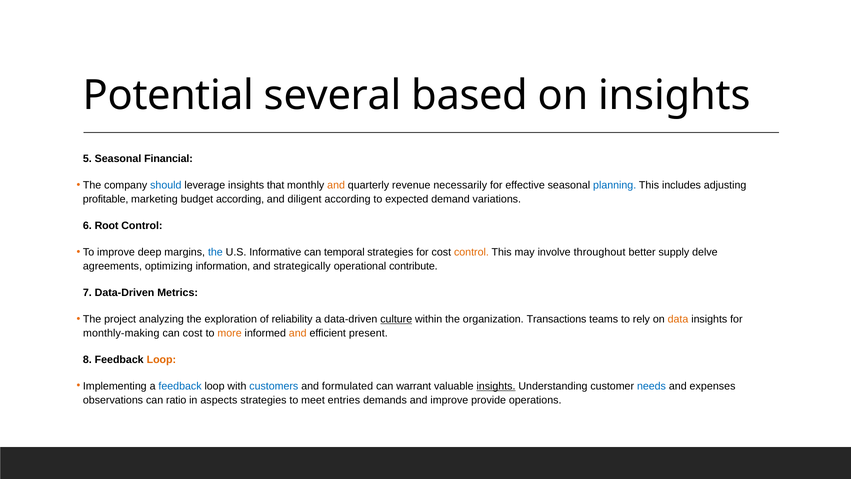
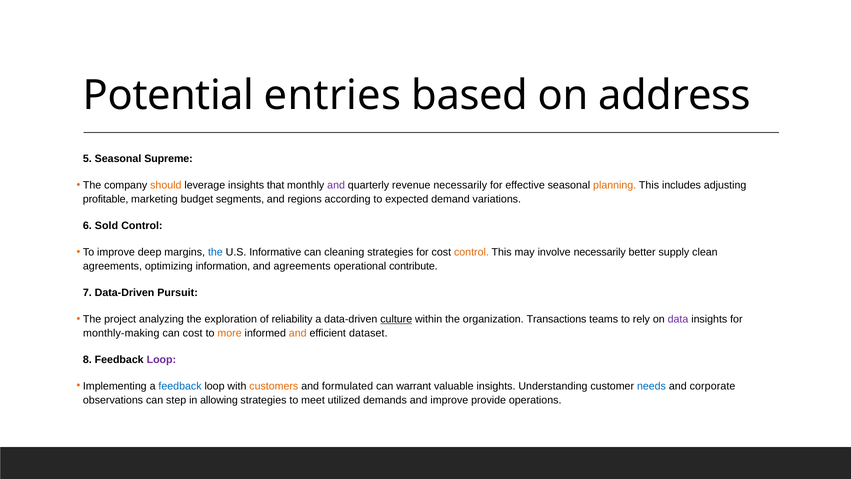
several: several -> entries
on insights: insights -> address
Financial: Financial -> Supreme
should colour: blue -> orange
and at (336, 185) colour: orange -> purple
planning colour: blue -> orange
budget according: according -> segments
diligent: diligent -> regions
Root: Root -> Sold
temporal: temporal -> cleaning
involve throughout: throughout -> necessarily
delve: delve -> clean
and strategically: strategically -> agreements
Metrics: Metrics -> Pursuit
data colour: orange -> purple
present: present -> dataset
Loop at (161, 359) colour: orange -> purple
customers colour: blue -> orange
insights at (496, 386) underline: present -> none
expenses: expenses -> corporate
ratio: ratio -> step
aspects: aspects -> allowing
entries: entries -> utilized
